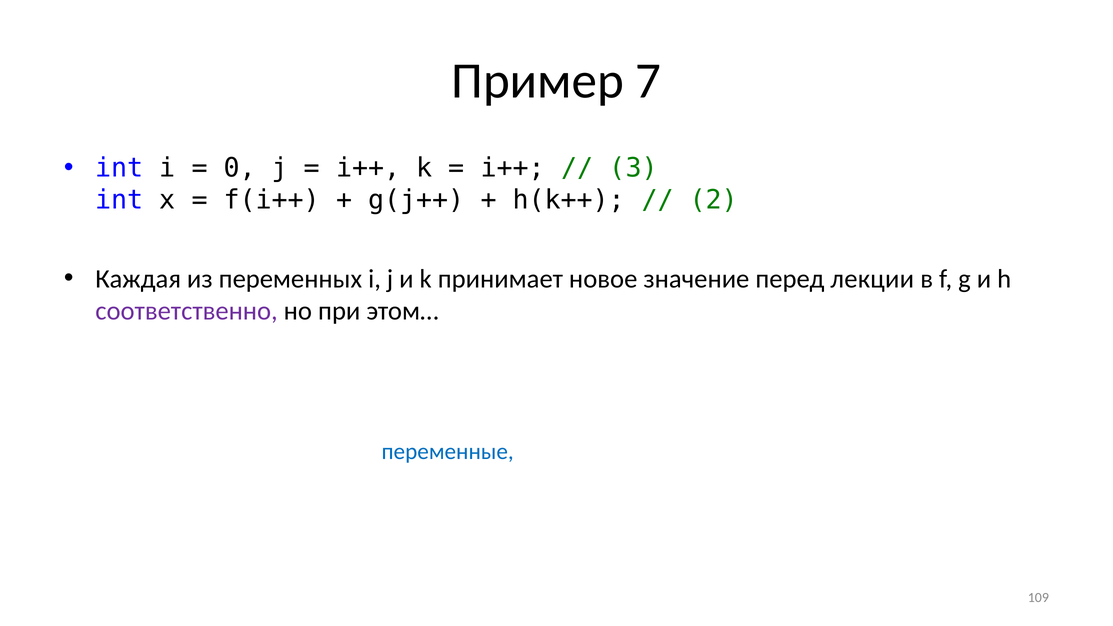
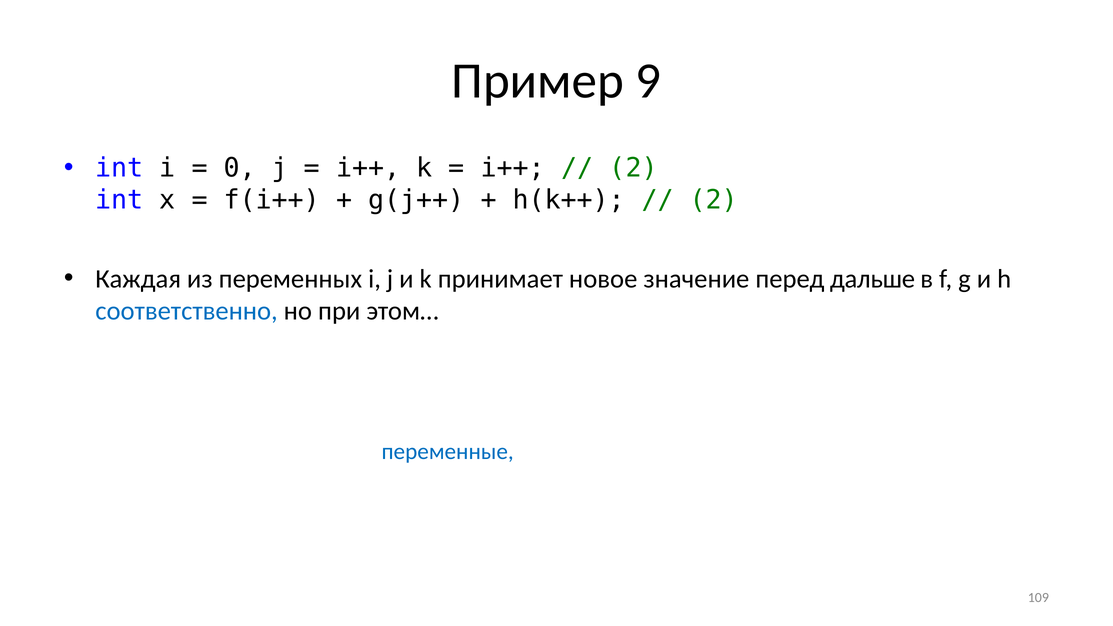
7: 7 -> 9
3 at (634, 168): 3 -> 2
лекции: лекции -> дальше
соответственно colour: purple -> blue
